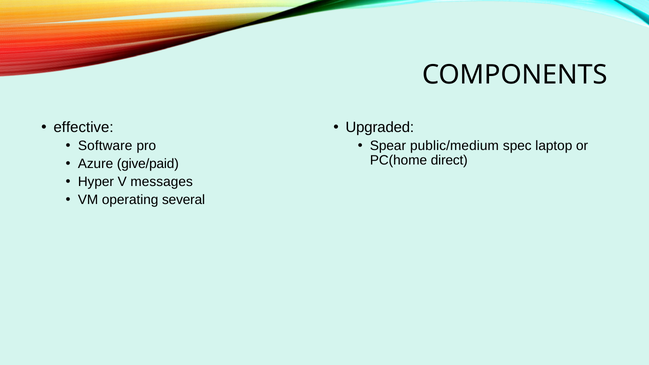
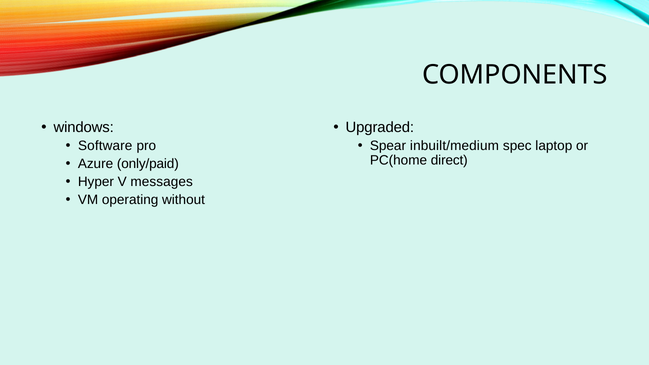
effective: effective -> windows
public/medium: public/medium -> inbuilt/medium
give/paid: give/paid -> only/paid
several: several -> without
